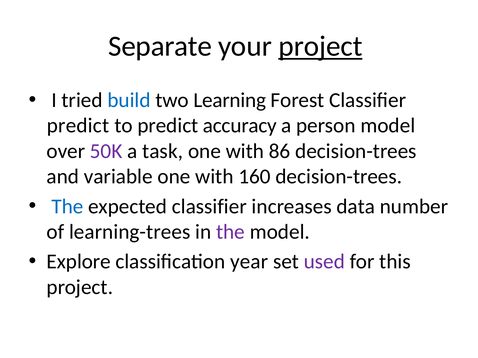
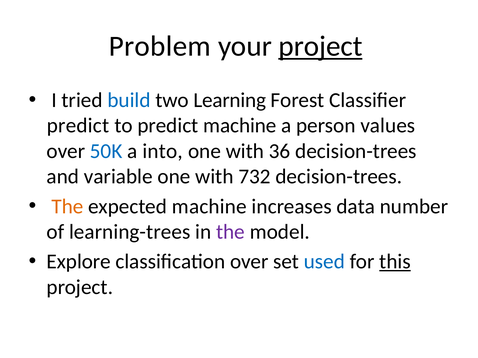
Separate: Separate -> Problem
predict accuracy: accuracy -> machine
person model: model -> values
50K colour: purple -> blue
task: task -> into
86: 86 -> 36
160: 160 -> 732
The at (67, 207) colour: blue -> orange
expected classifier: classifier -> machine
classification year: year -> over
used colour: purple -> blue
this underline: none -> present
